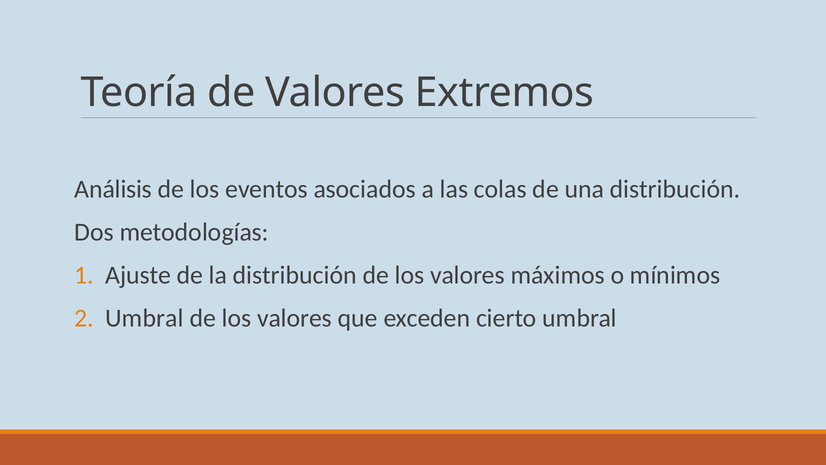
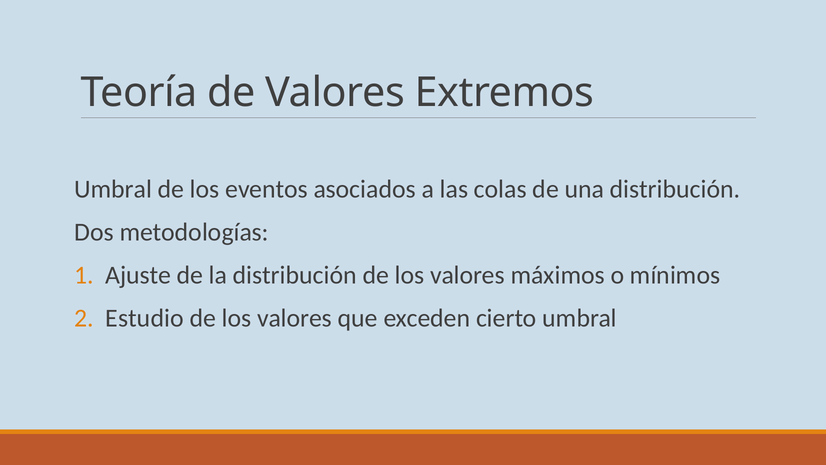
Análisis at (113, 189): Análisis -> Umbral
Umbral at (145, 318): Umbral -> Estudio
